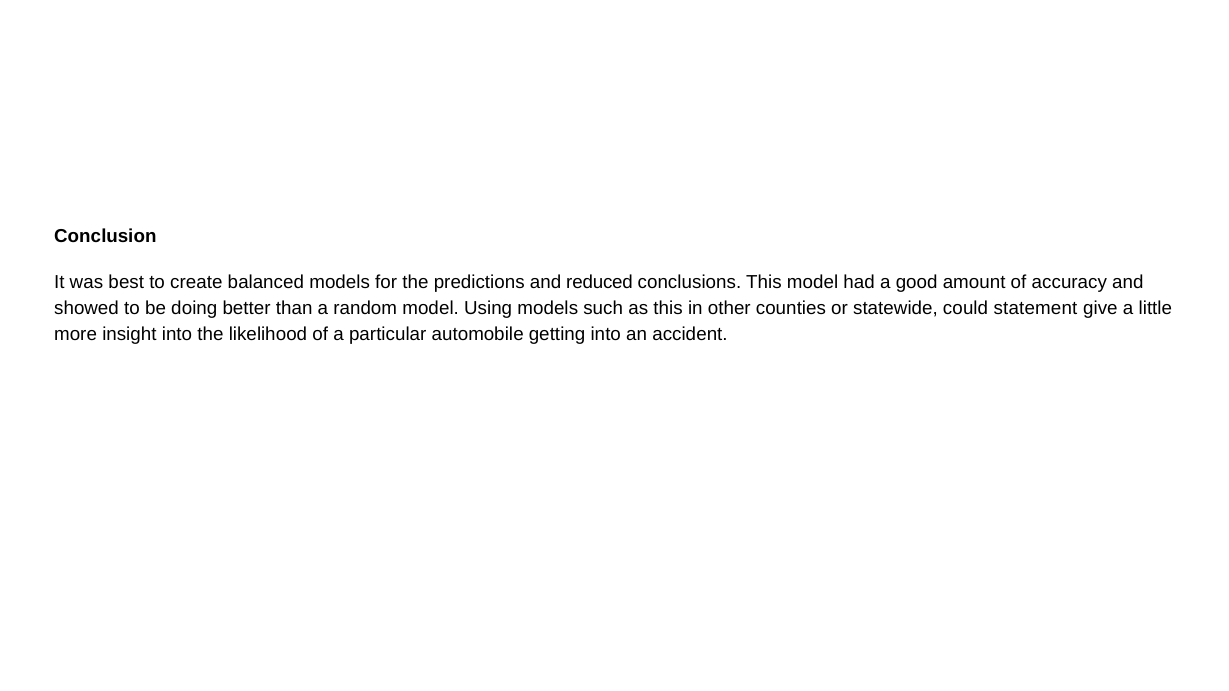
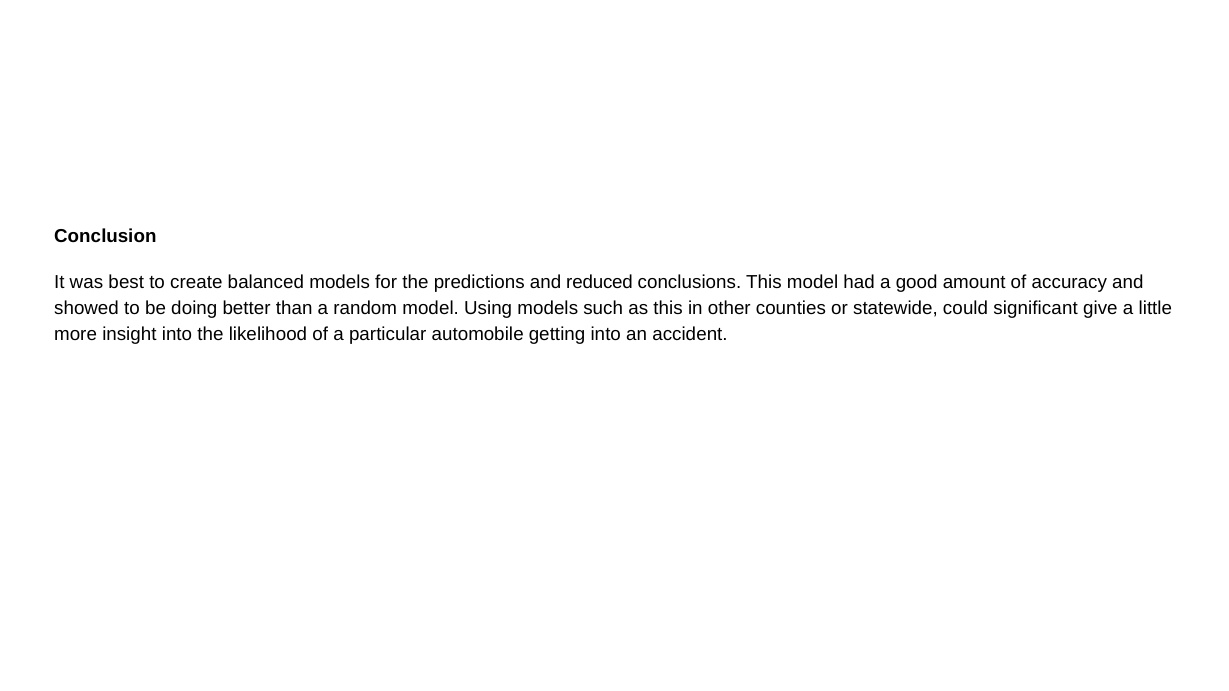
statement: statement -> significant
